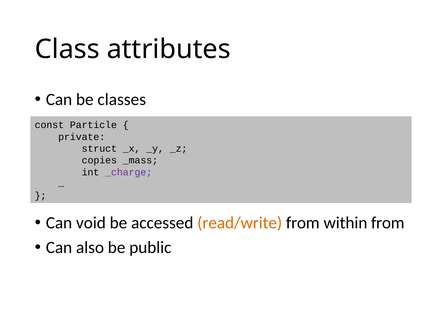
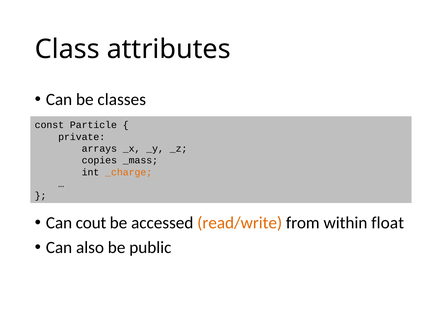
struct: struct -> arrays
_charge colour: purple -> orange
void: void -> cout
within from: from -> float
